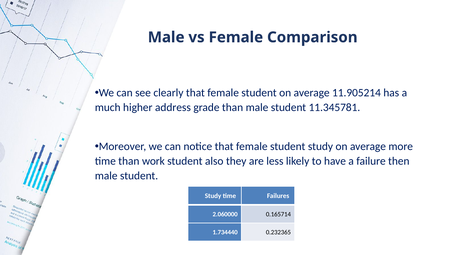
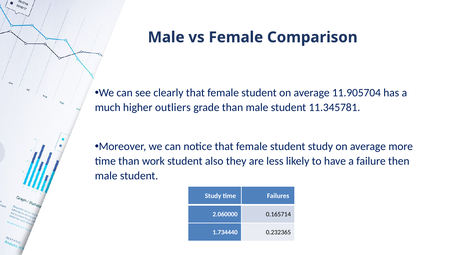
11.905214: 11.905214 -> 11.905704
address: address -> outliers
